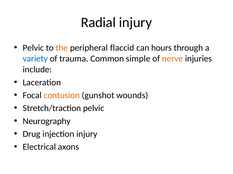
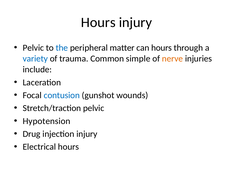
Radial at (98, 23): Radial -> Hours
the colour: orange -> blue
flaccid: flaccid -> matter
contusion colour: orange -> blue
Neurography: Neurography -> Hypotension
Electrical axons: axons -> hours
